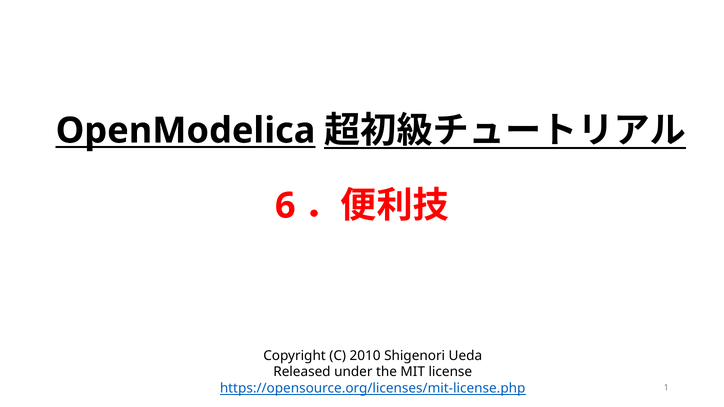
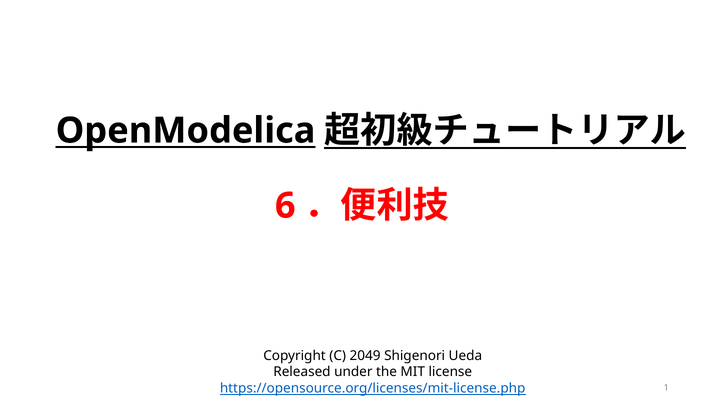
2010: 2010 -> 2049
